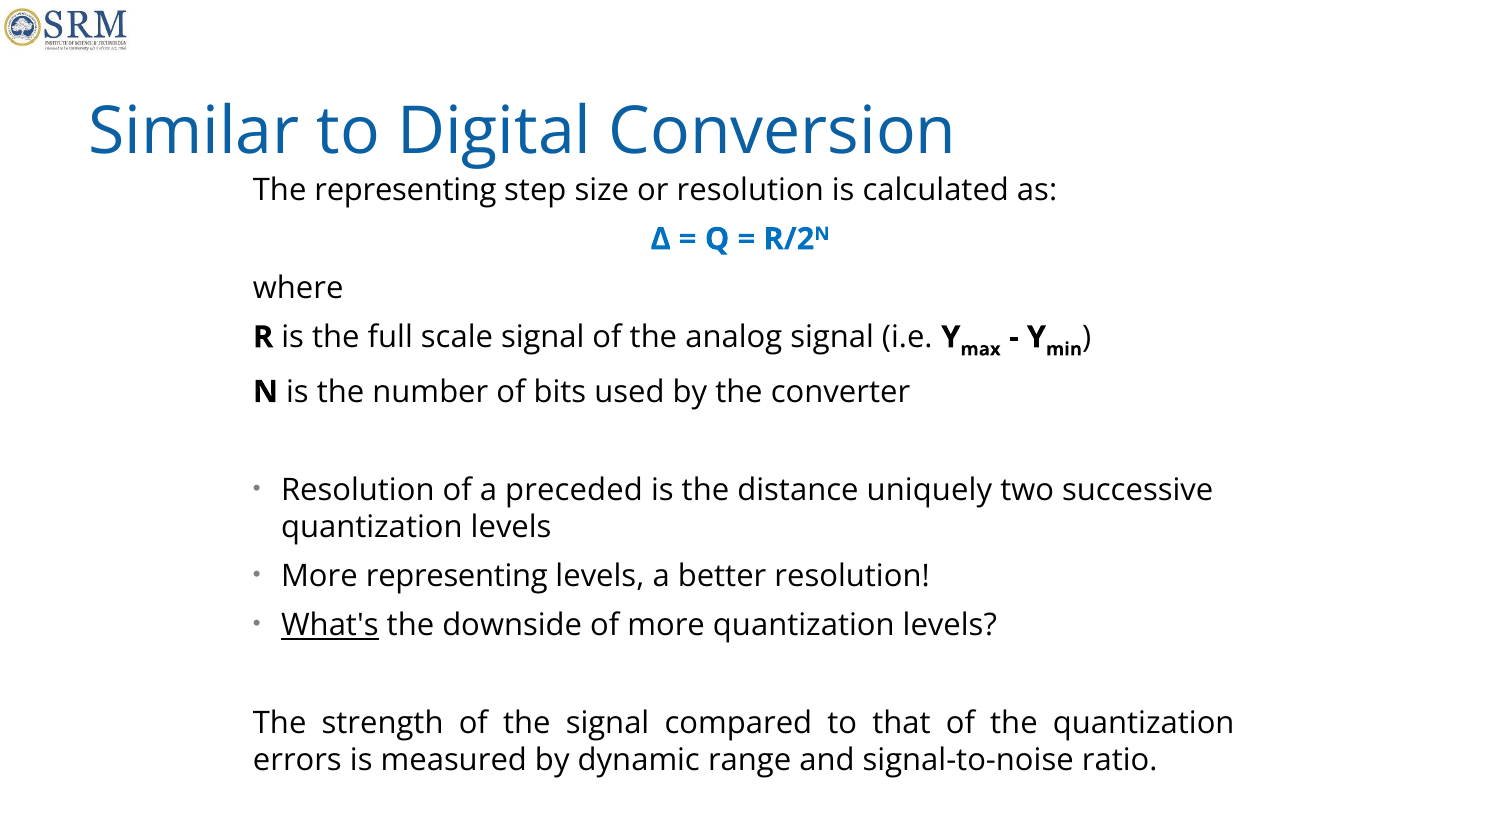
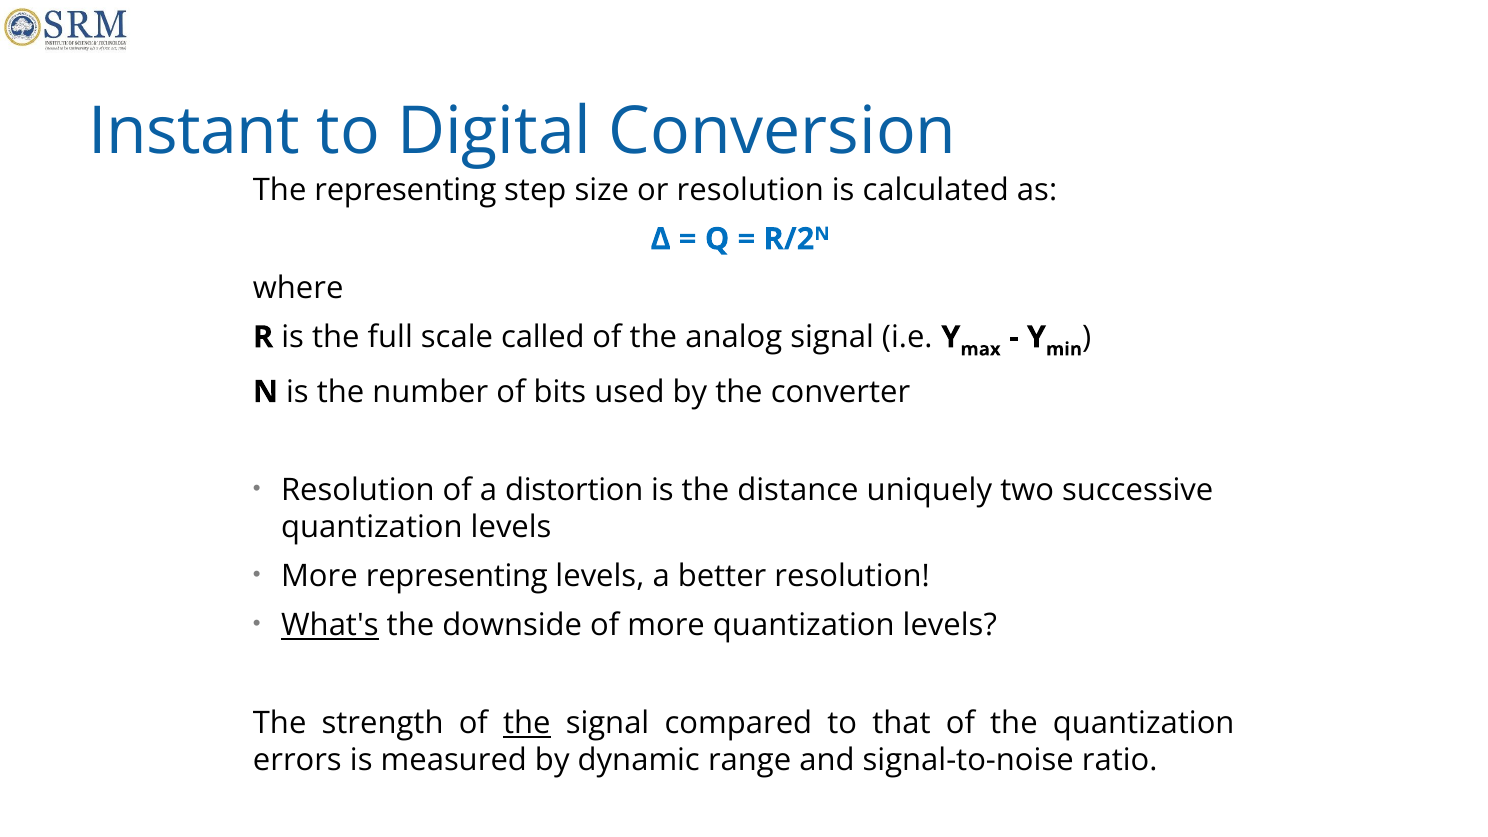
Similar: Similar -> Instant
scale signal: signal -> called
preceded: preceded -> distortion
the at (527, 723) underline: none -> present
